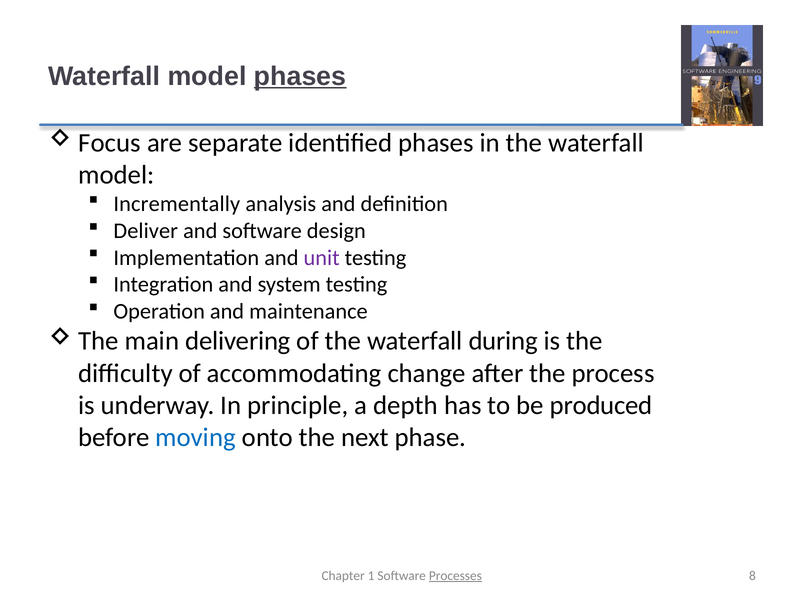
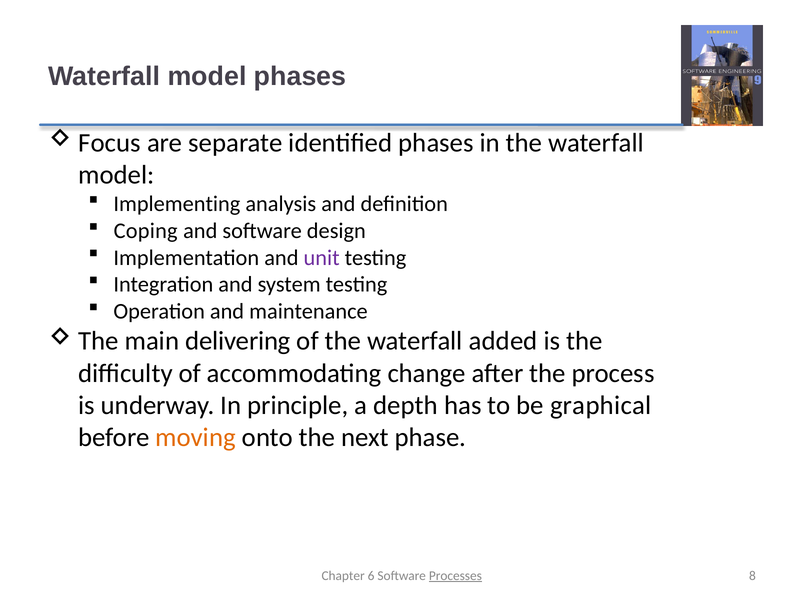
phases at (300, 76) underline: present -> none
Incrementally: Incrementally -> Implementing
Deliver: Deliver -> Coping
during: during -> added
produced: produced -> graphical
moving colour: blue -> orange
1: 1 -> 6
